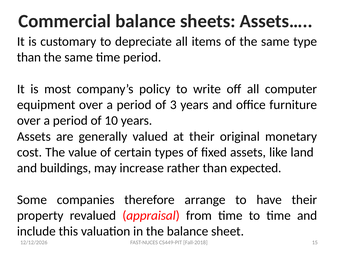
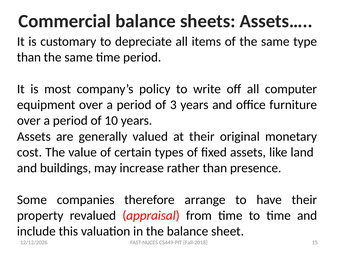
expected: expected -> presence
